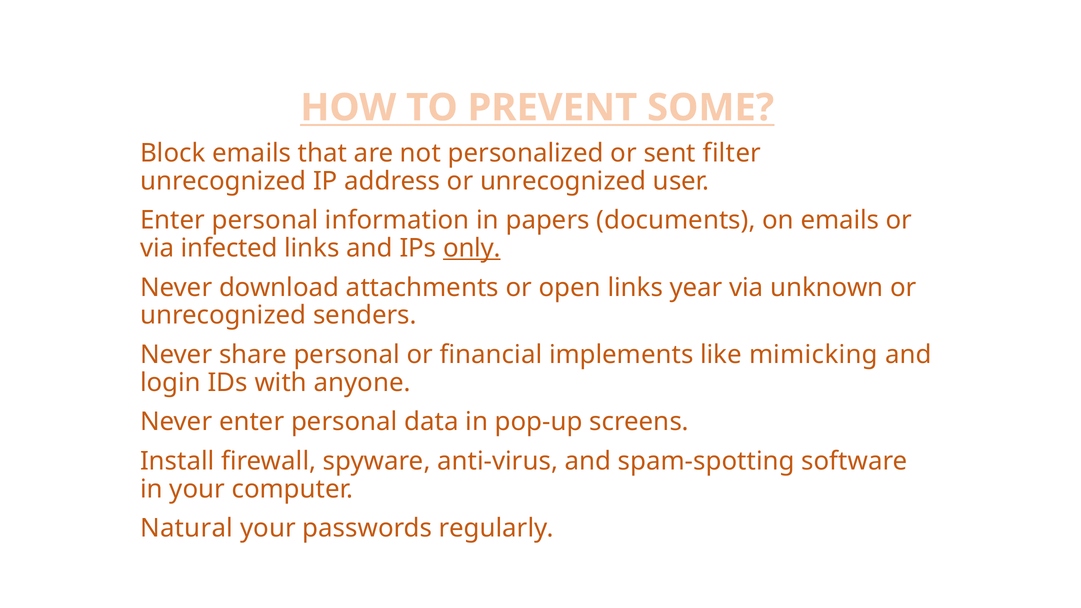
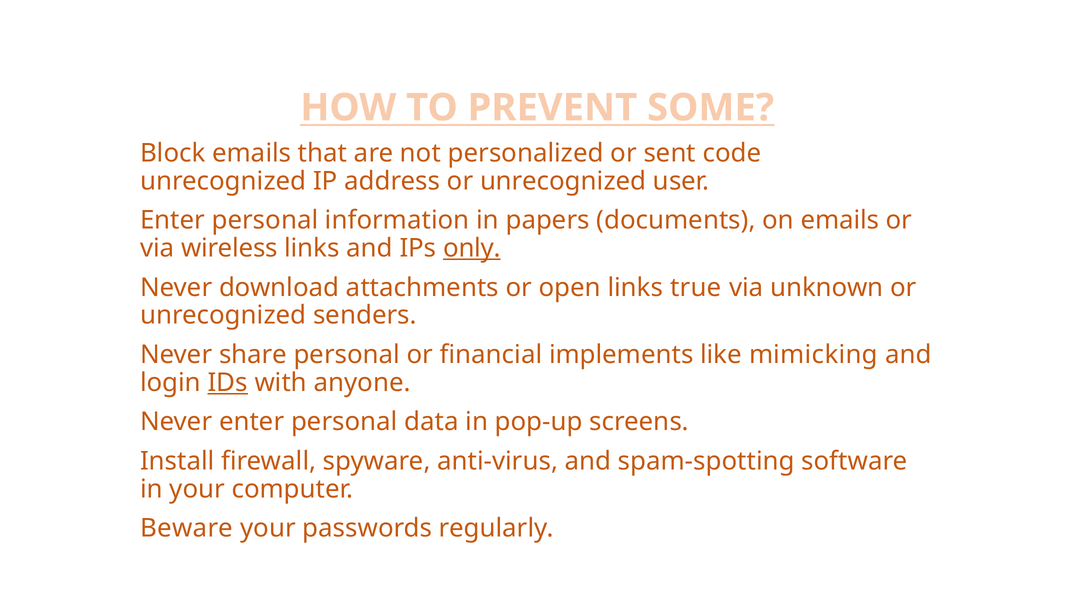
filter: filter -> code
infected: infected -> wireless
year: year -> true
IDs underline: none -> present
Natural: Natural -> Beware
